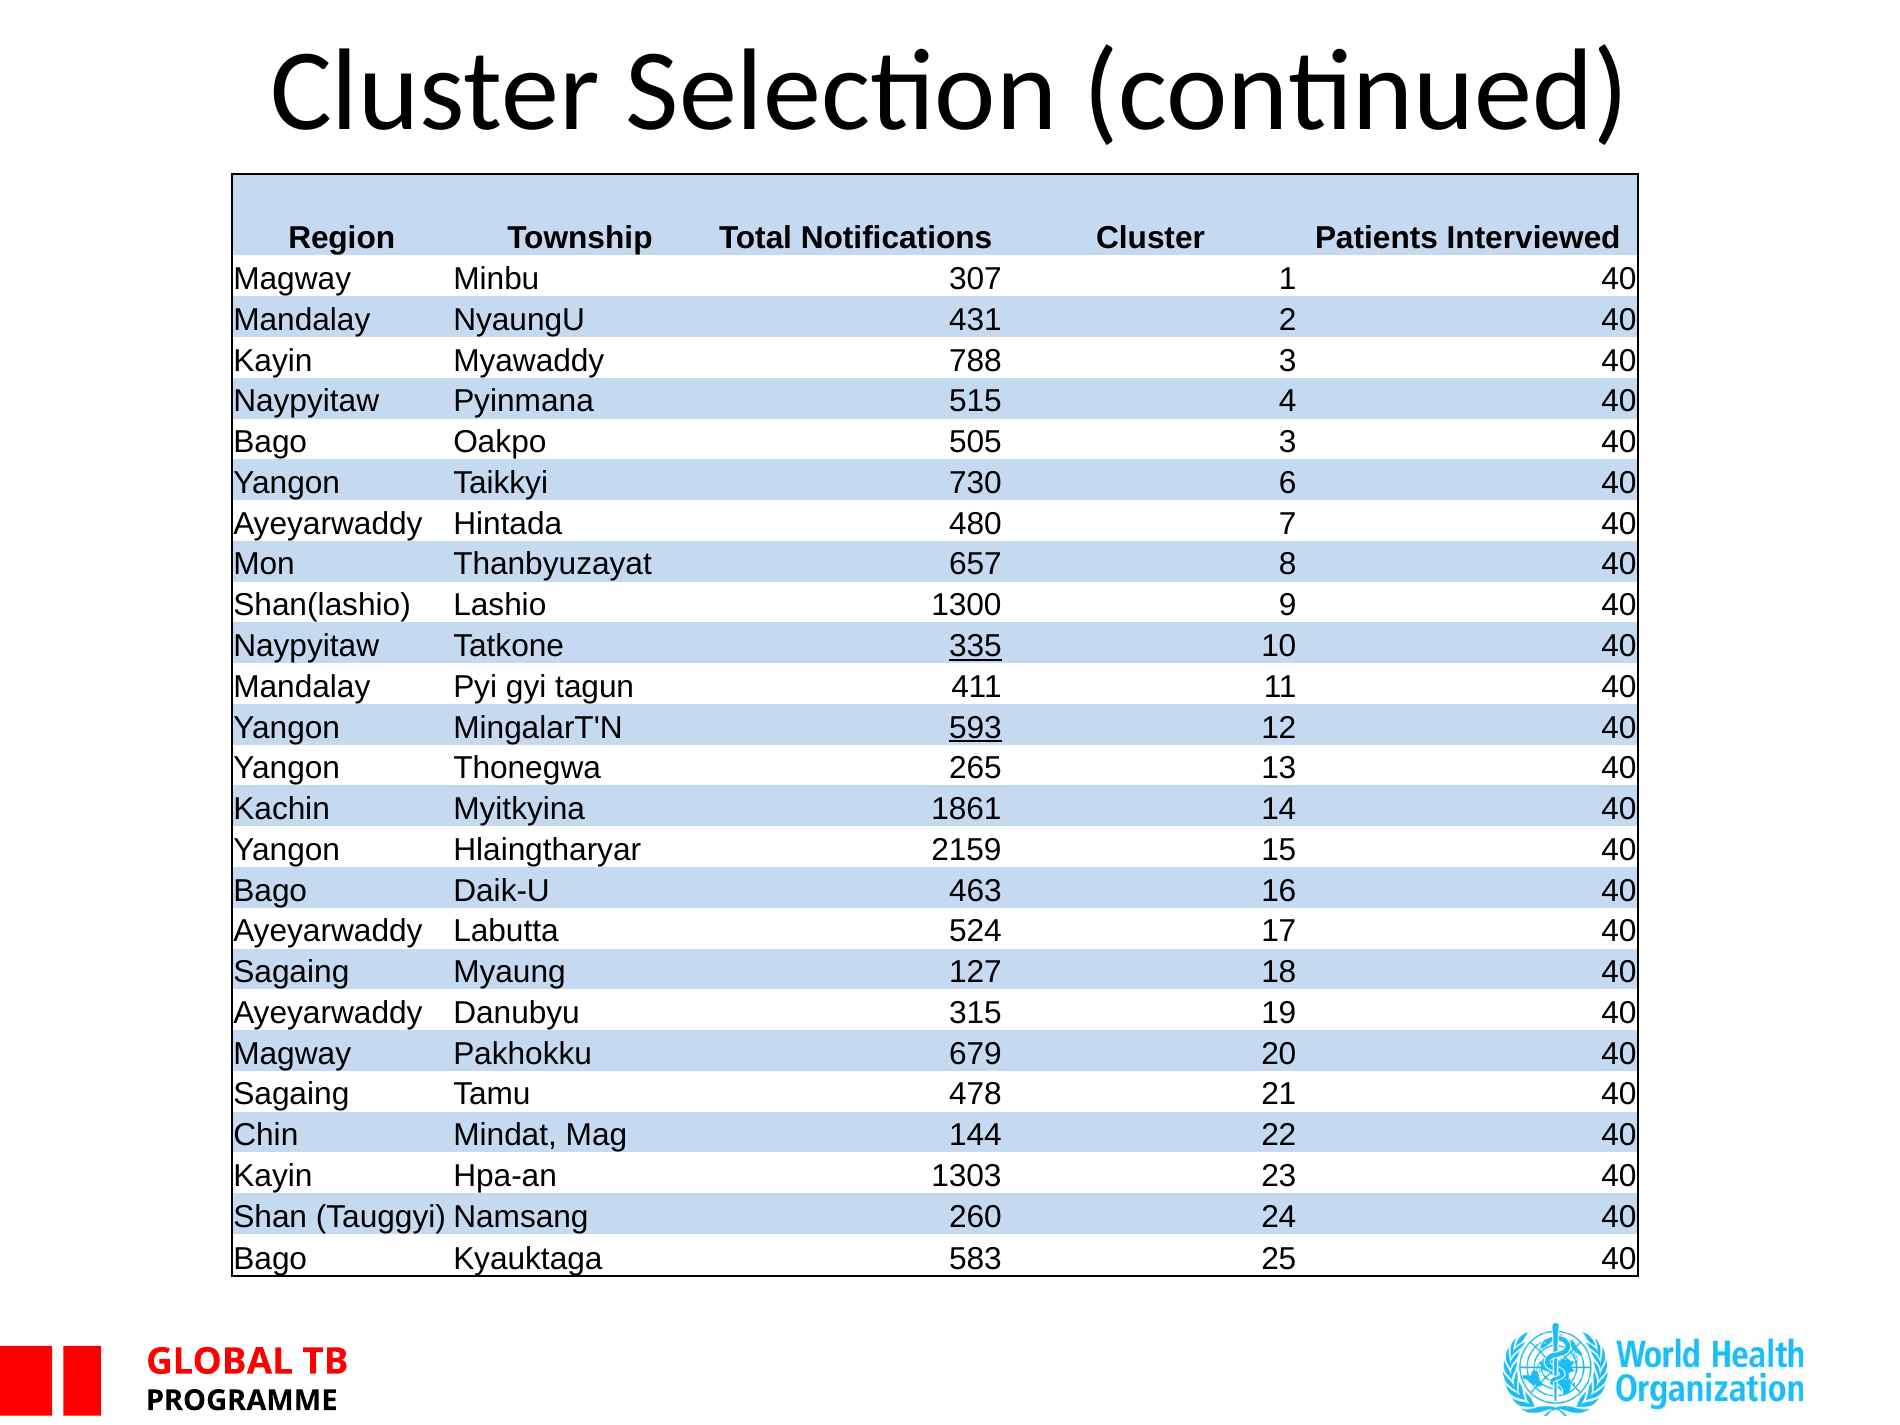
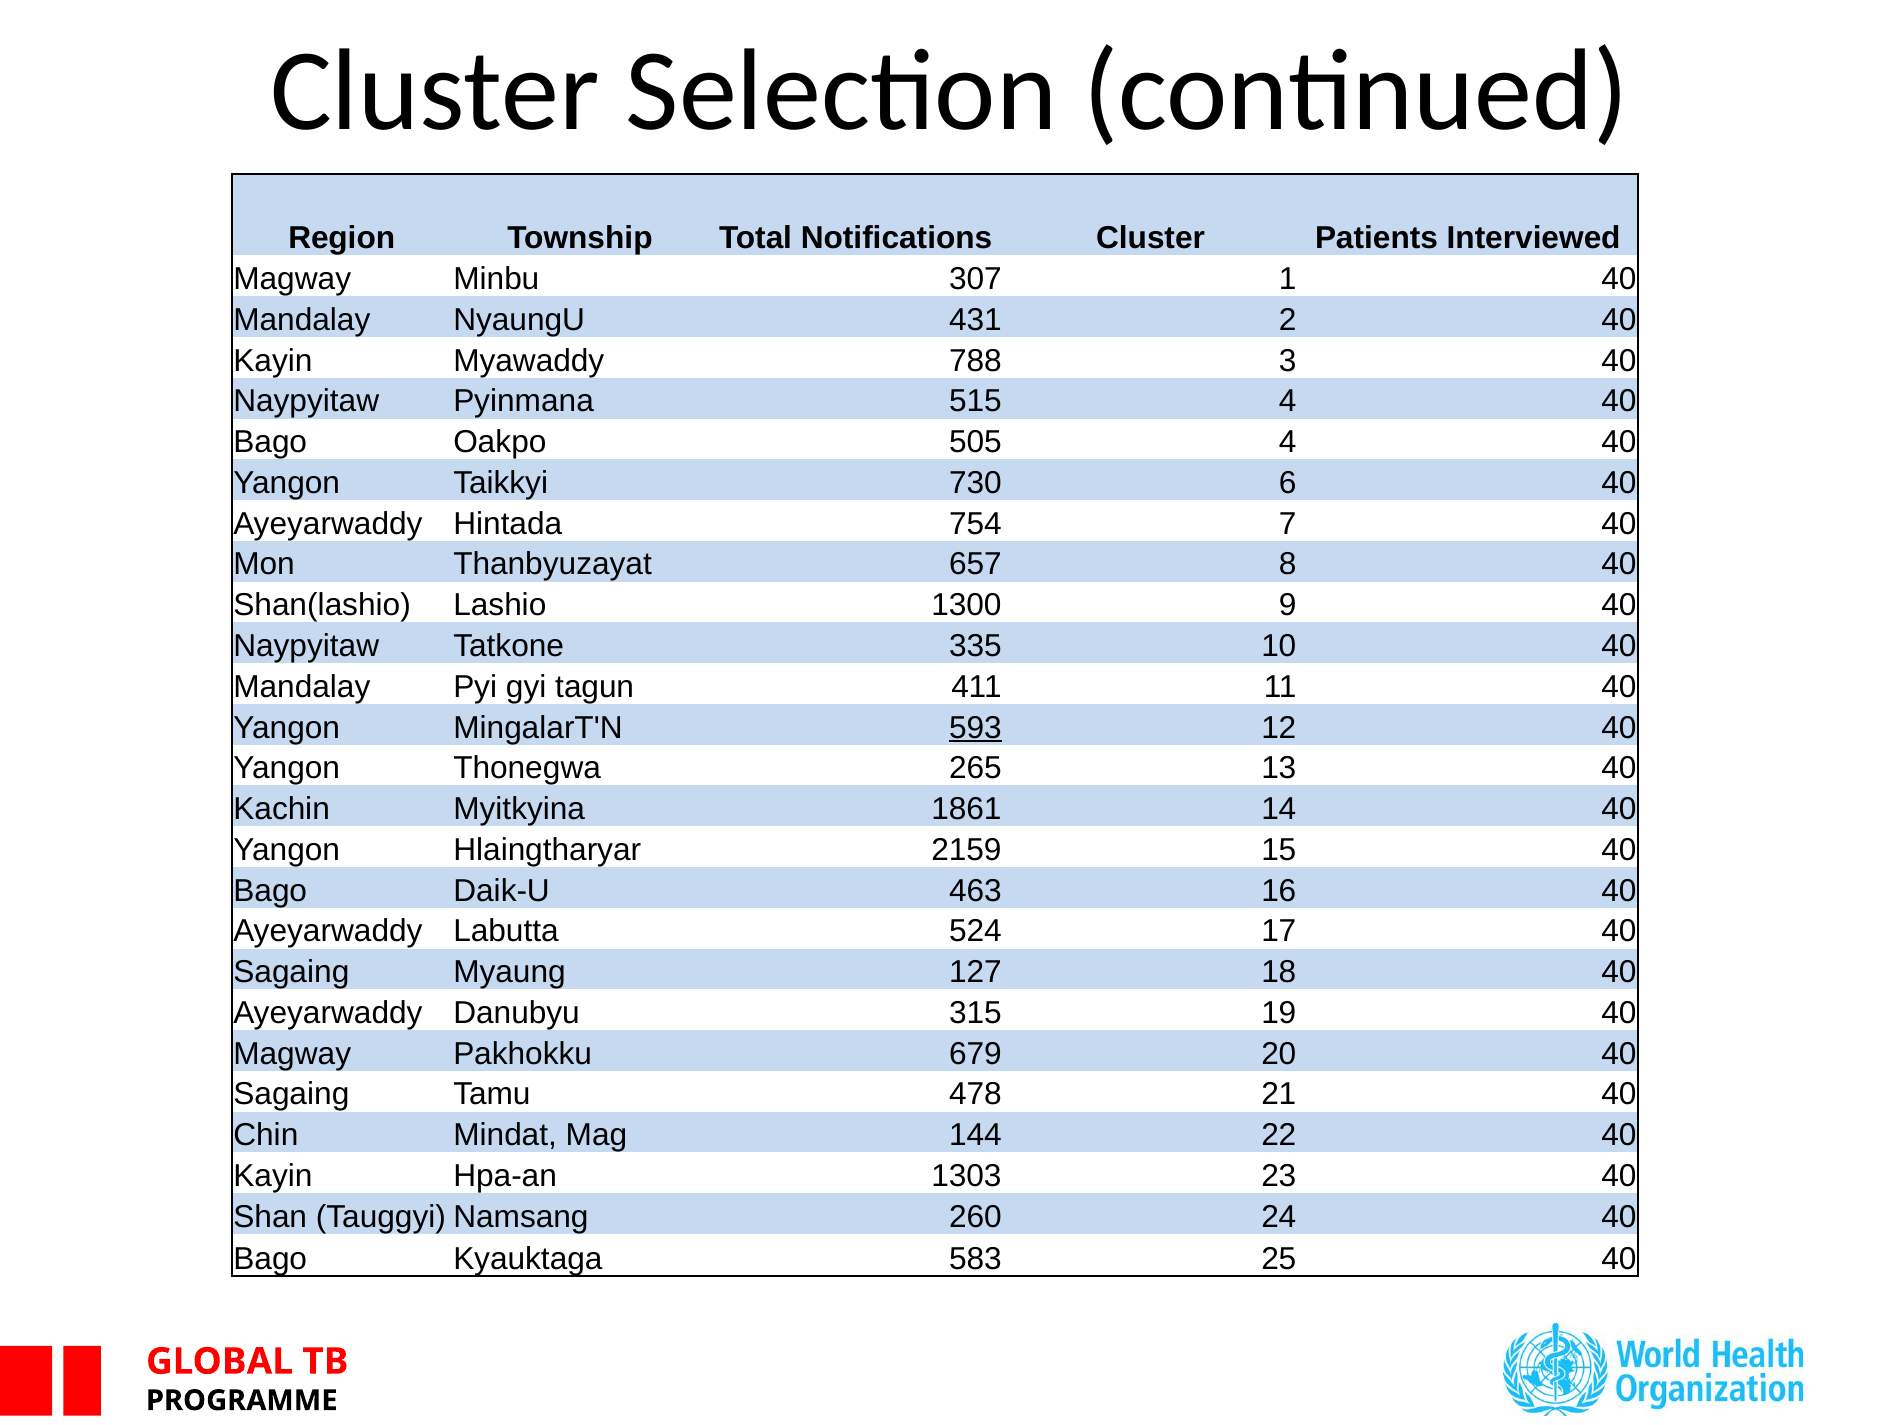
505 3: 3 -> 4
480: 480 -> 754
335 underline: present -> none
